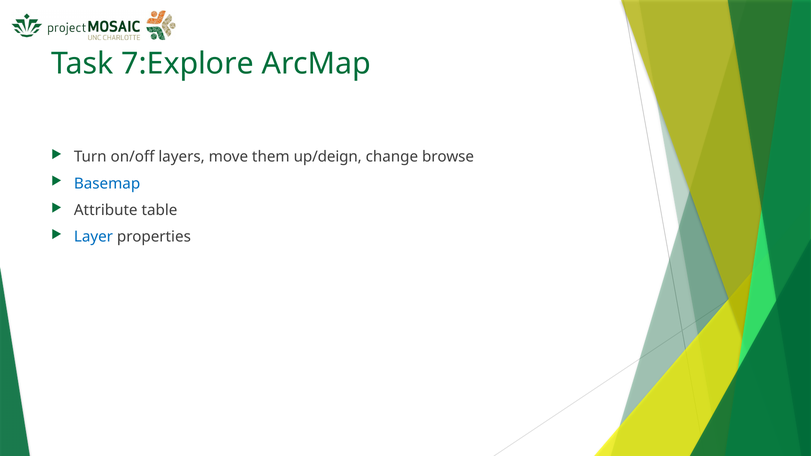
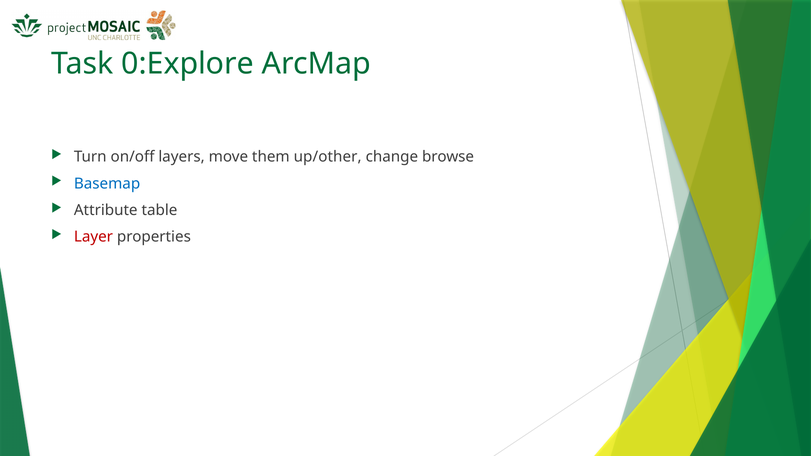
7:Explore: 7:Explore -> 0:Explore
up/deign: up/deign -> up/other
Layer colour: blue -> red
